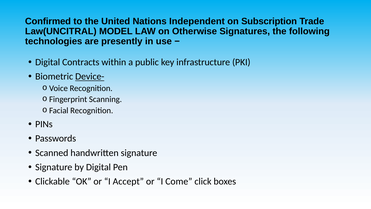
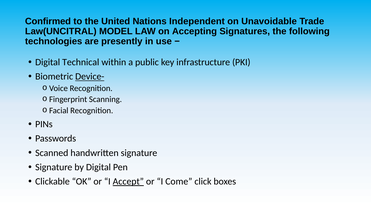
Subscription: Subscription -> Unavoidable
Otherwise: Otherwise -> Accepting
Contracts: Contracts -> Technical
Accept underline: none -> present
